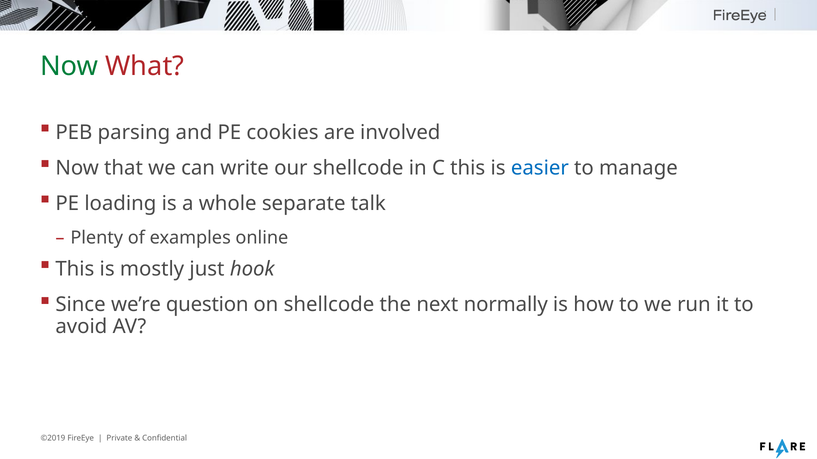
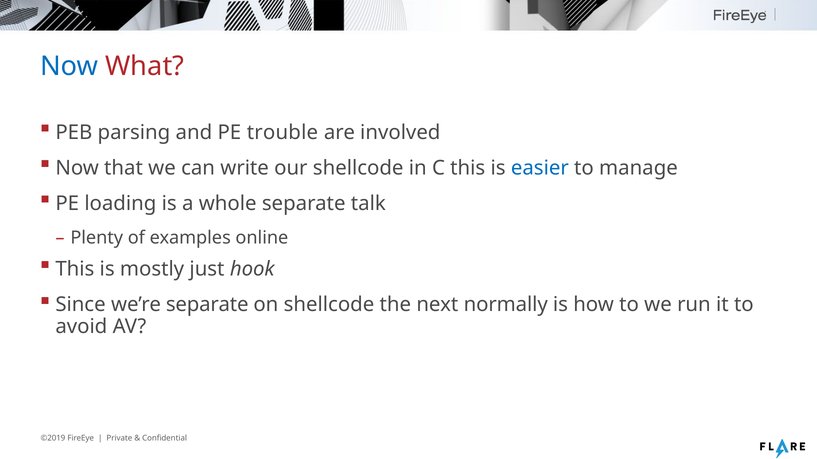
Now at (69, 66) colour: green -> blue
cookies: cookies -> trouble
we’re question: question -> separate
